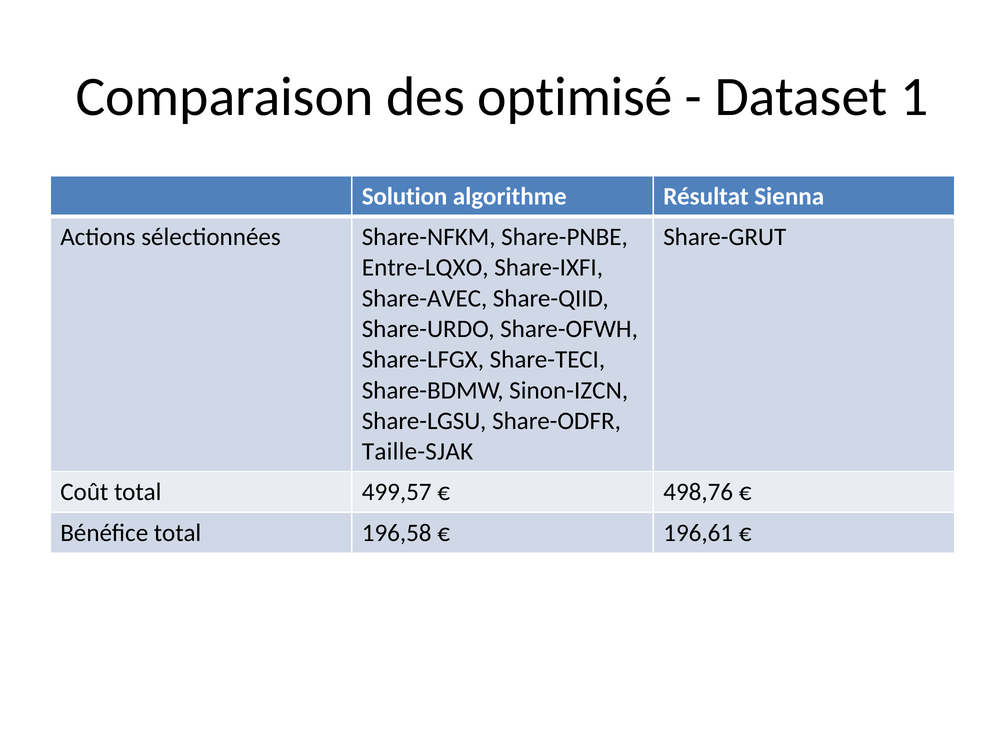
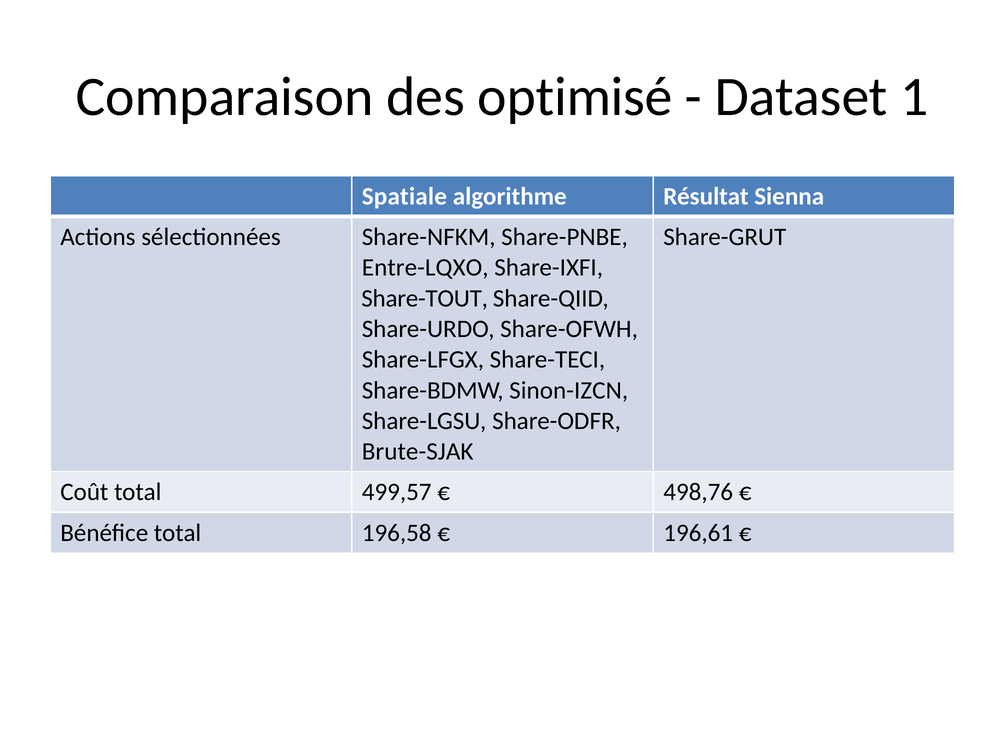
Solution: Solution -> Spatiale
Share-AVEC: Share-AVEC -> Share-TOUT
Taille-SJAK: Taille-SJAK -> Brute-SJAK
